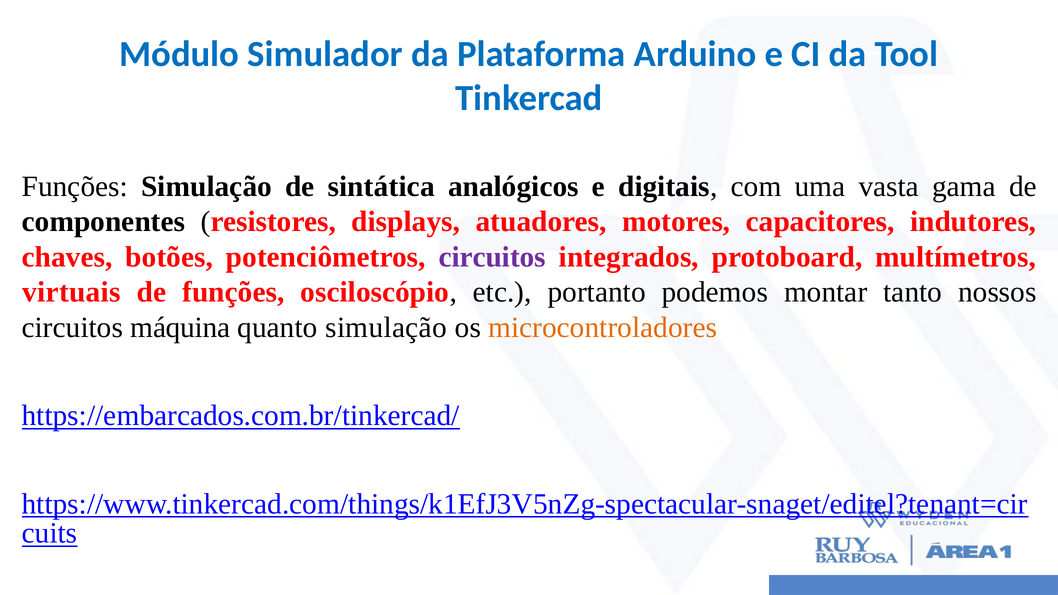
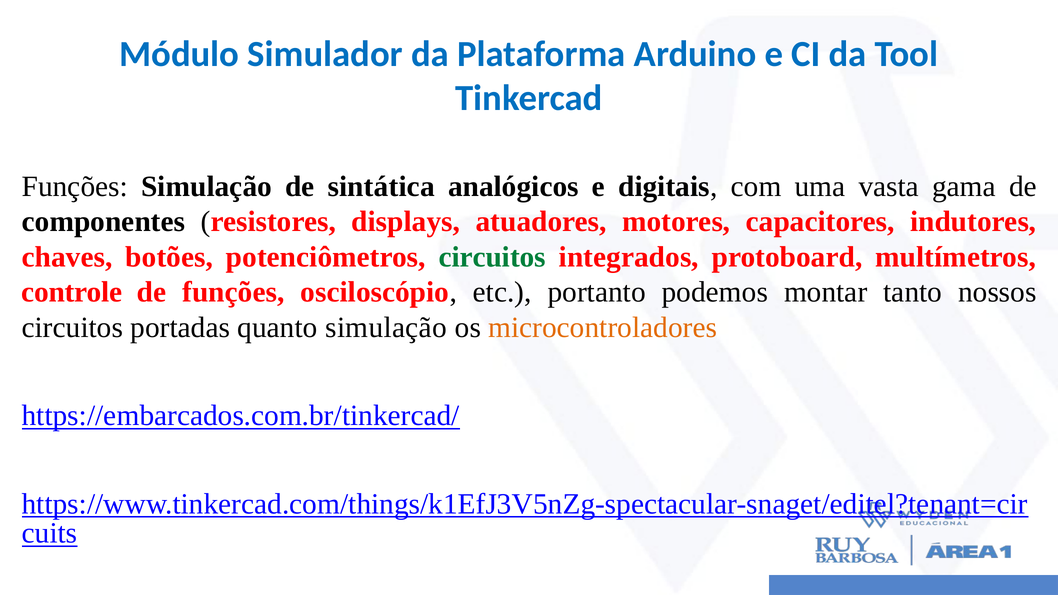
circuitos at (492, 257) colour: purple -> green
virtuais: virtuais -> controle
máquina: máquina -> portadas
